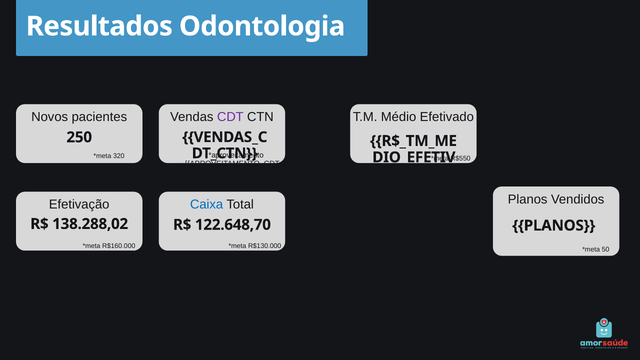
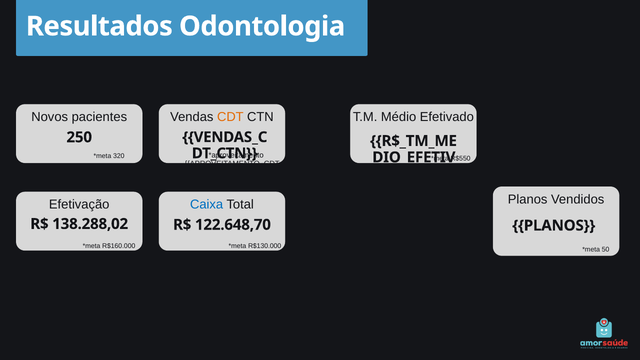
CDT colour: purple -> orange
